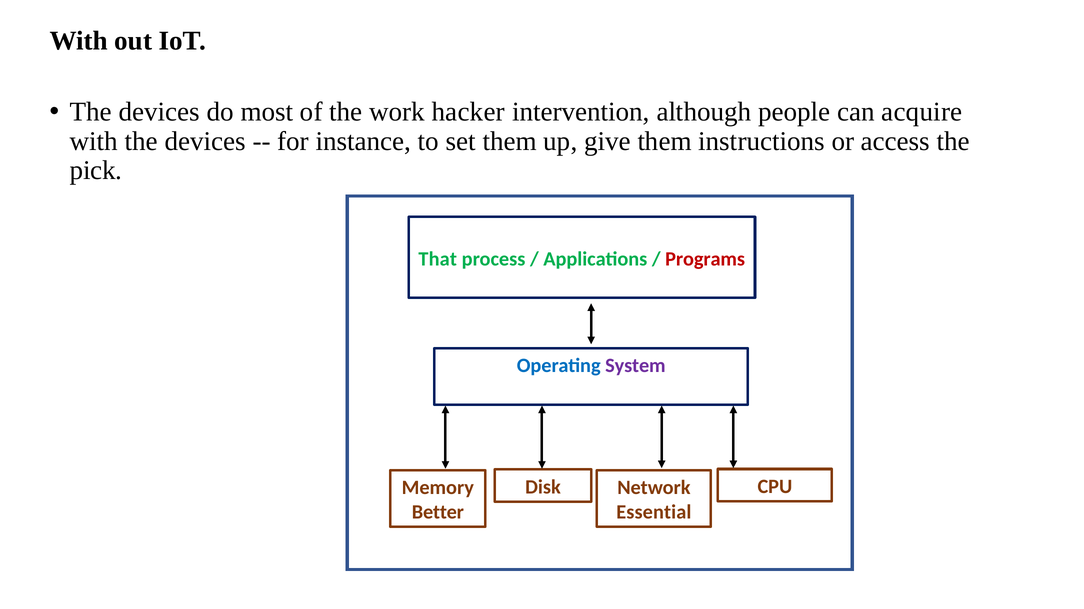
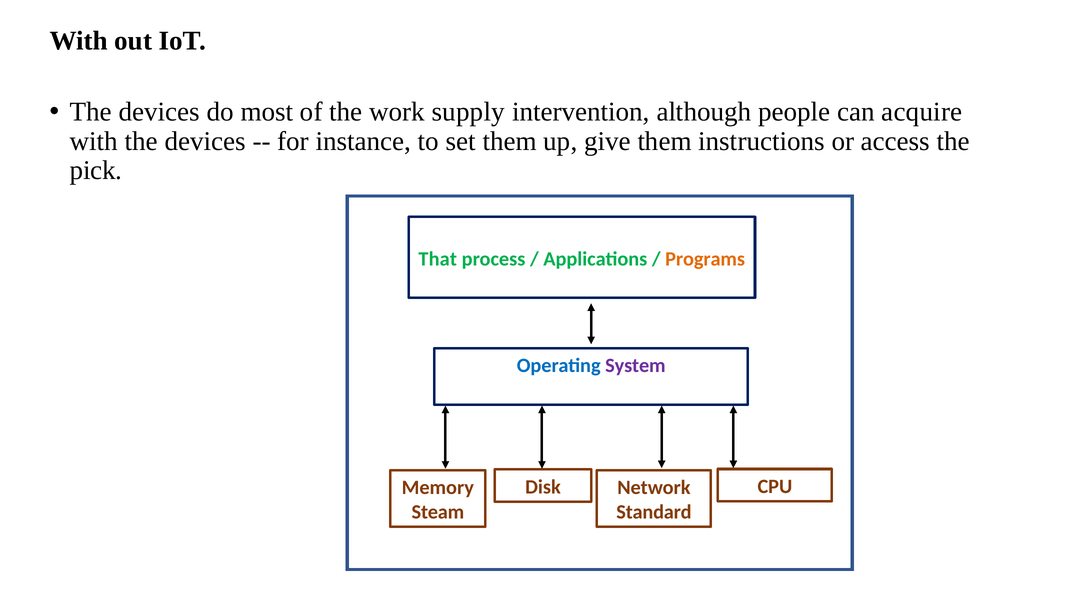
hacker: hacker -> supply
Programs colour: red -> orange
Better: Better -> Steam
Essential: Essential -> Standard
